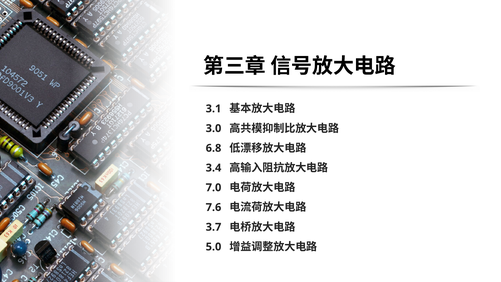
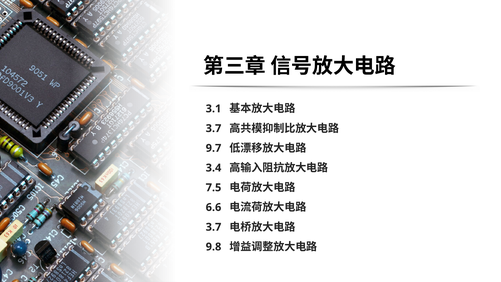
3.0 at (214, 128): 3.0 -> 3.7
6.8: 6.8 -> 9.7
7.0: 7.0 -> 7.5
7.6: 7.6 -> 6.6
5.0: 5.0 -> 9.8
